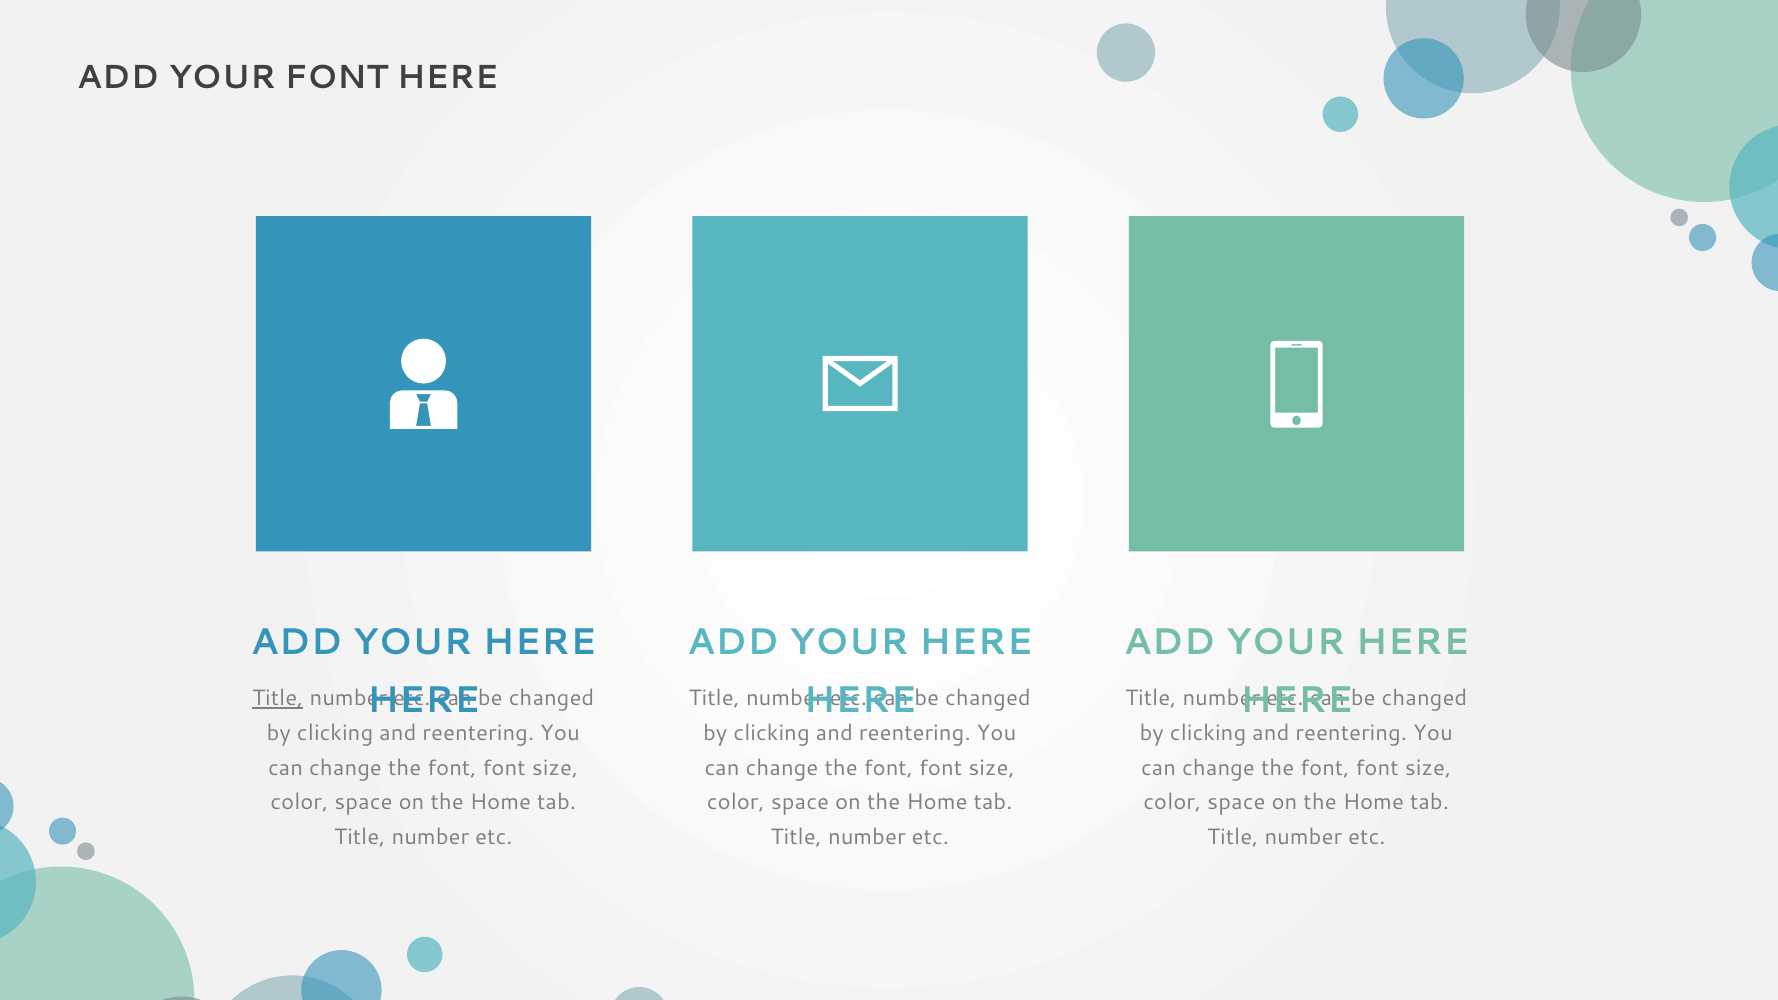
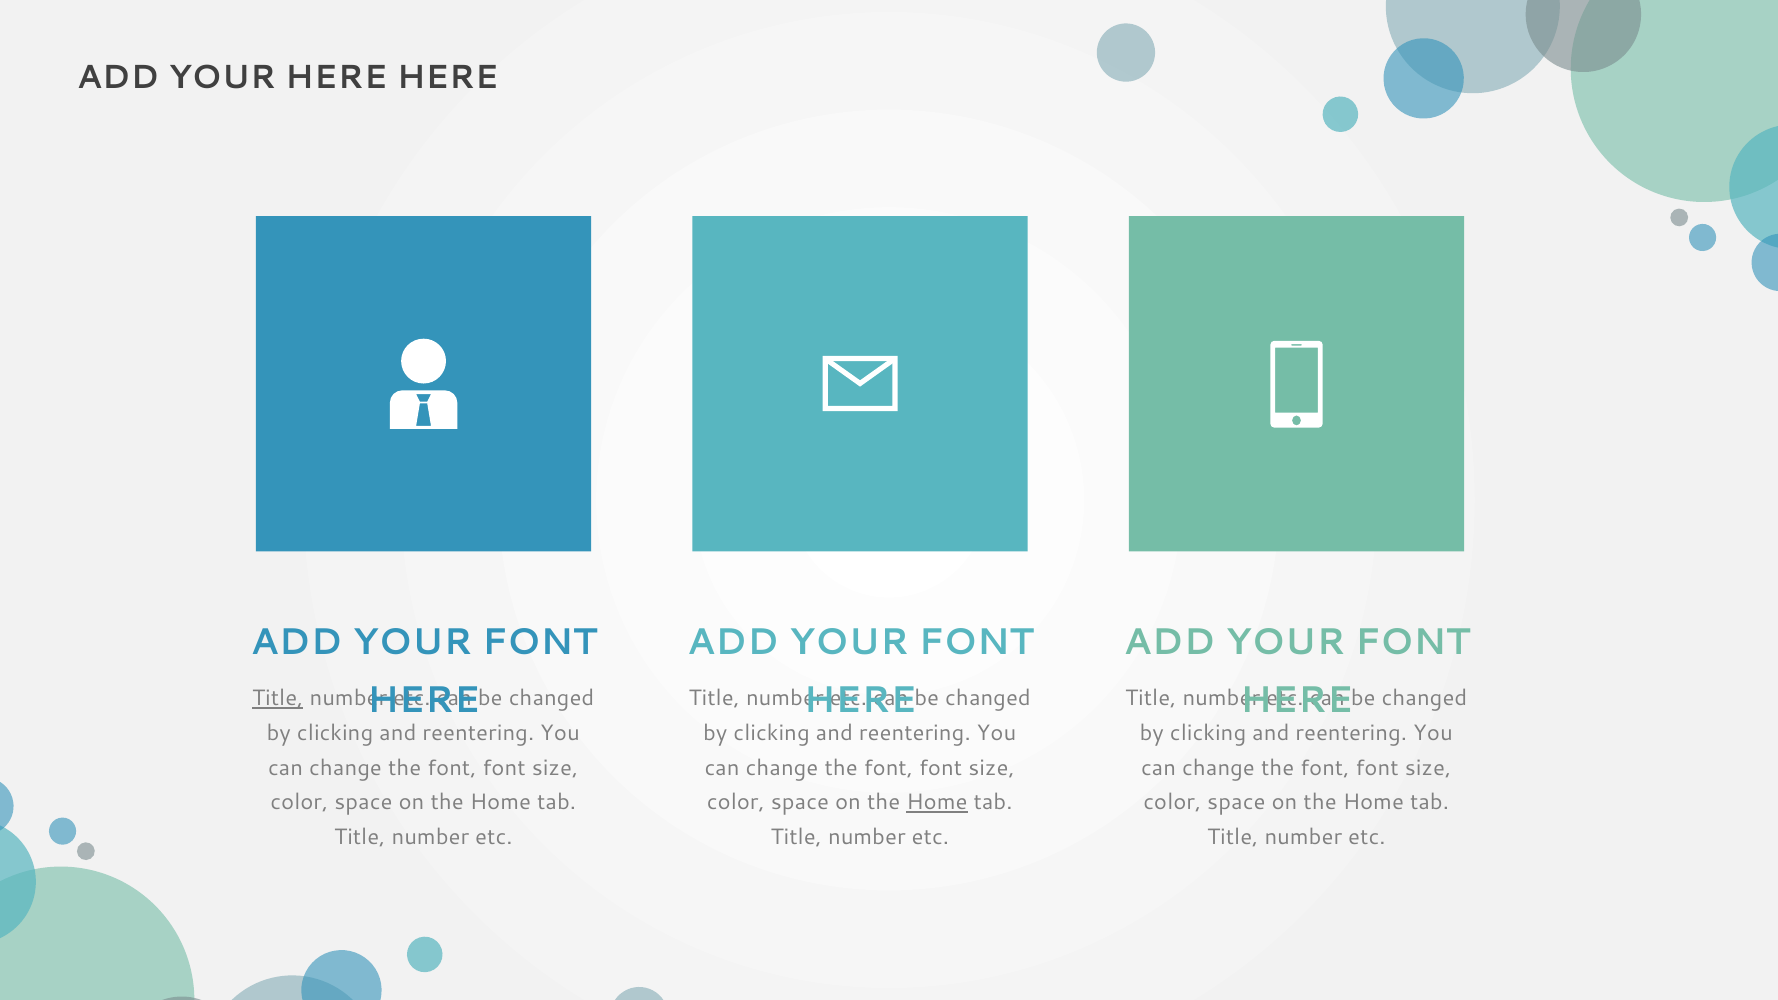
YOUR FONT: FONT -> HERE
HERE at (539, 642): HERE -> FONT
HERE at (976, 642): HERE -> FONT
HERE at (1412, 642): HERE -> FONT
Home at (937, 802) underline: none -> present
